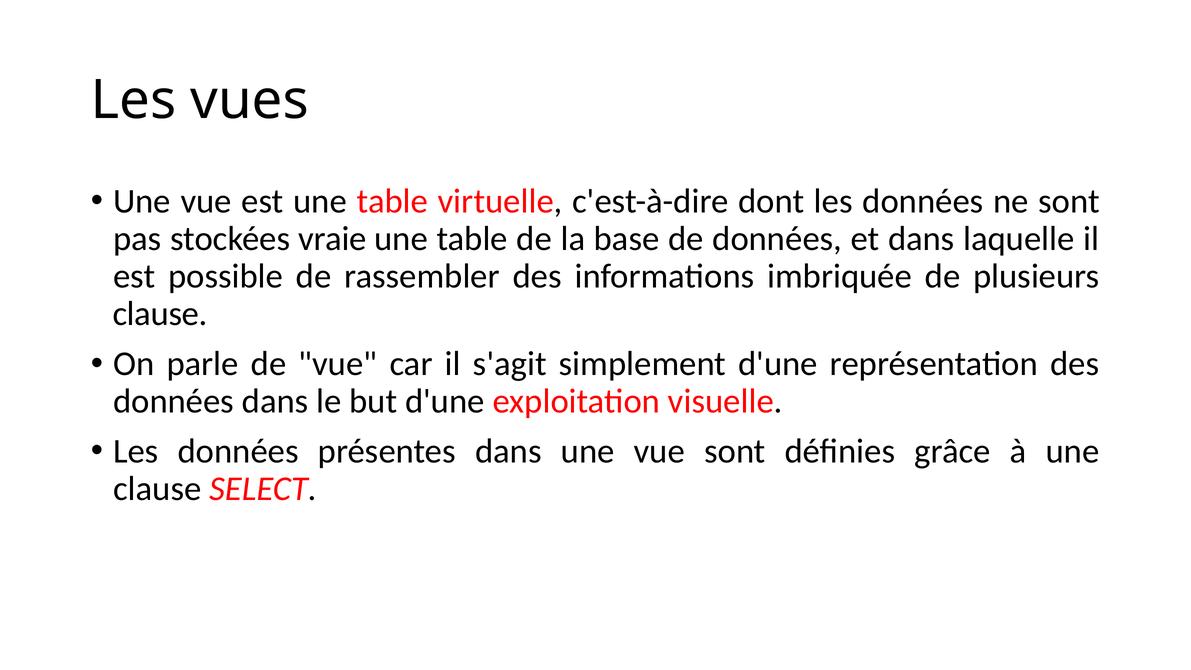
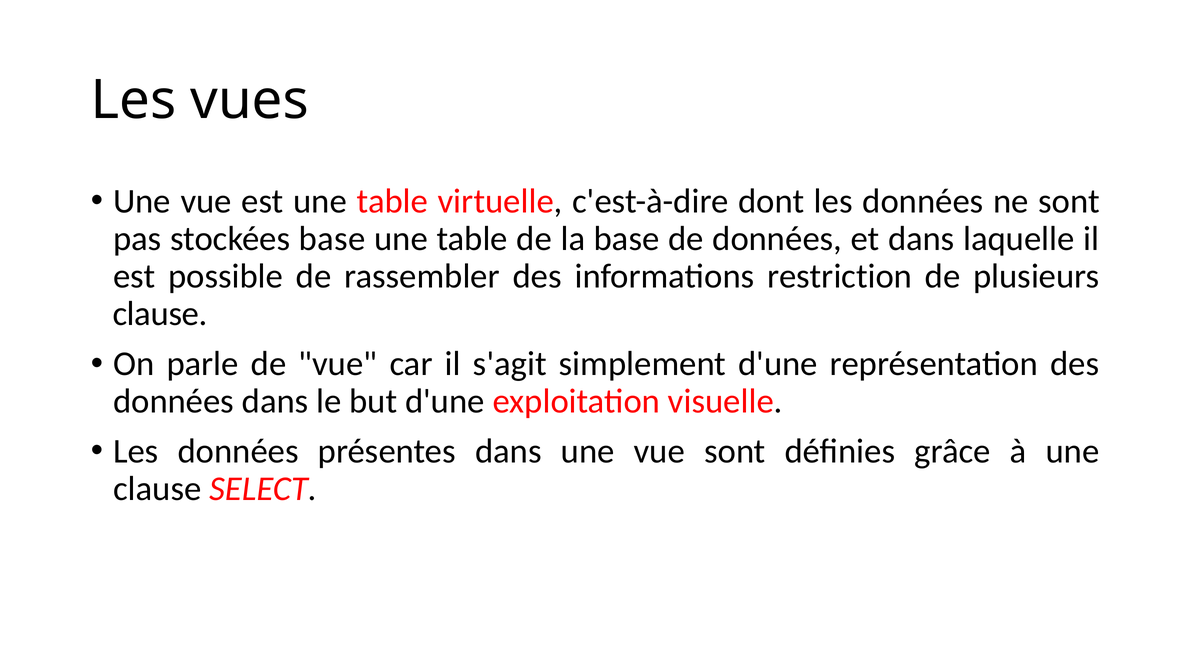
stockées vraie: vraie -> base
imbriquée: imbriquée -> restriction
